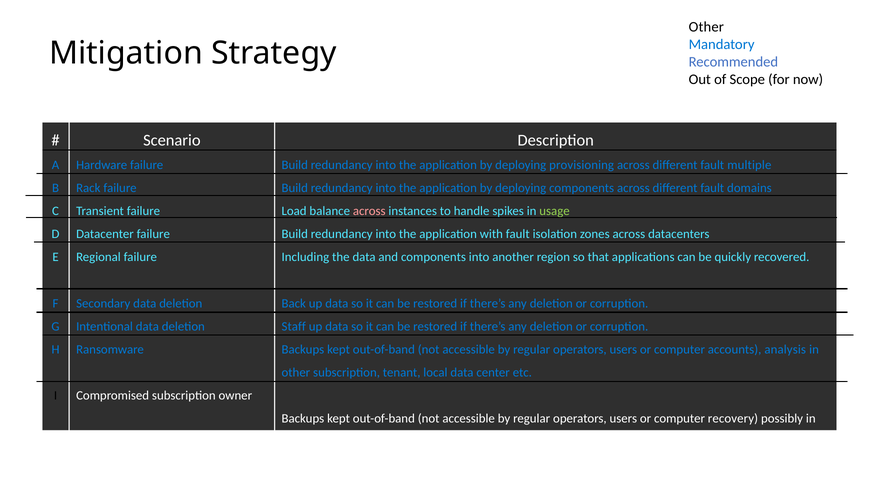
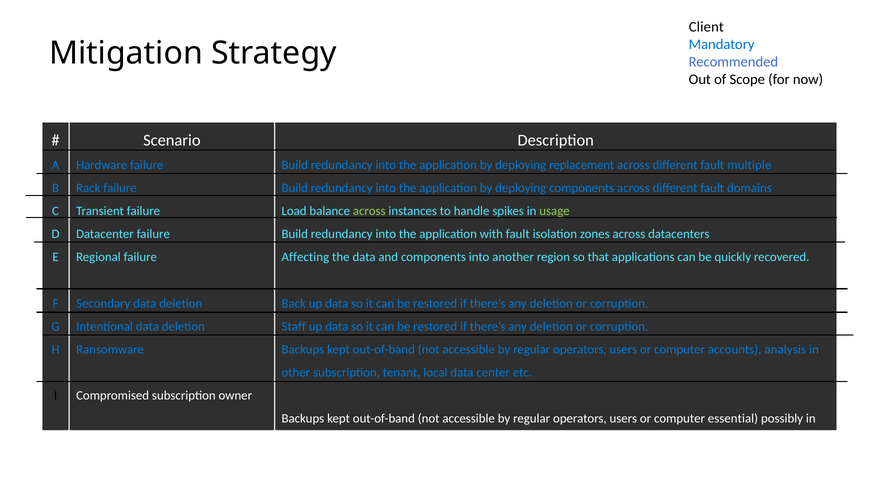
Other at (706, 27): Other -> Client
provisioning: provisioning -> replacement
across at (369, 211) colour: pink -> light green
Including: Including -> Affecting
recovery: recovery -> essential
